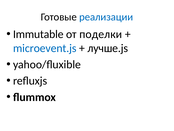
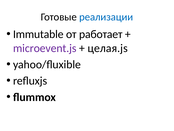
поделки: поделки -> работает
microevent.js colour: blue -> purple
лучше.js: лучше.js -> целая.js
